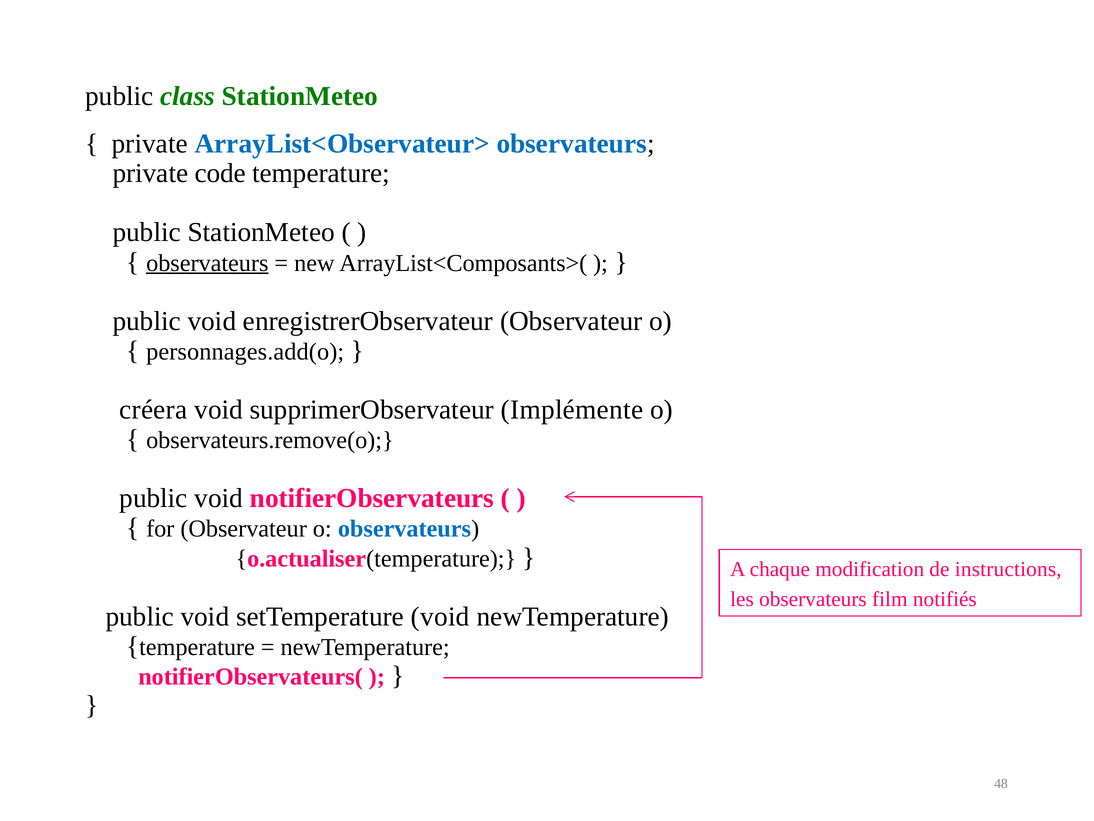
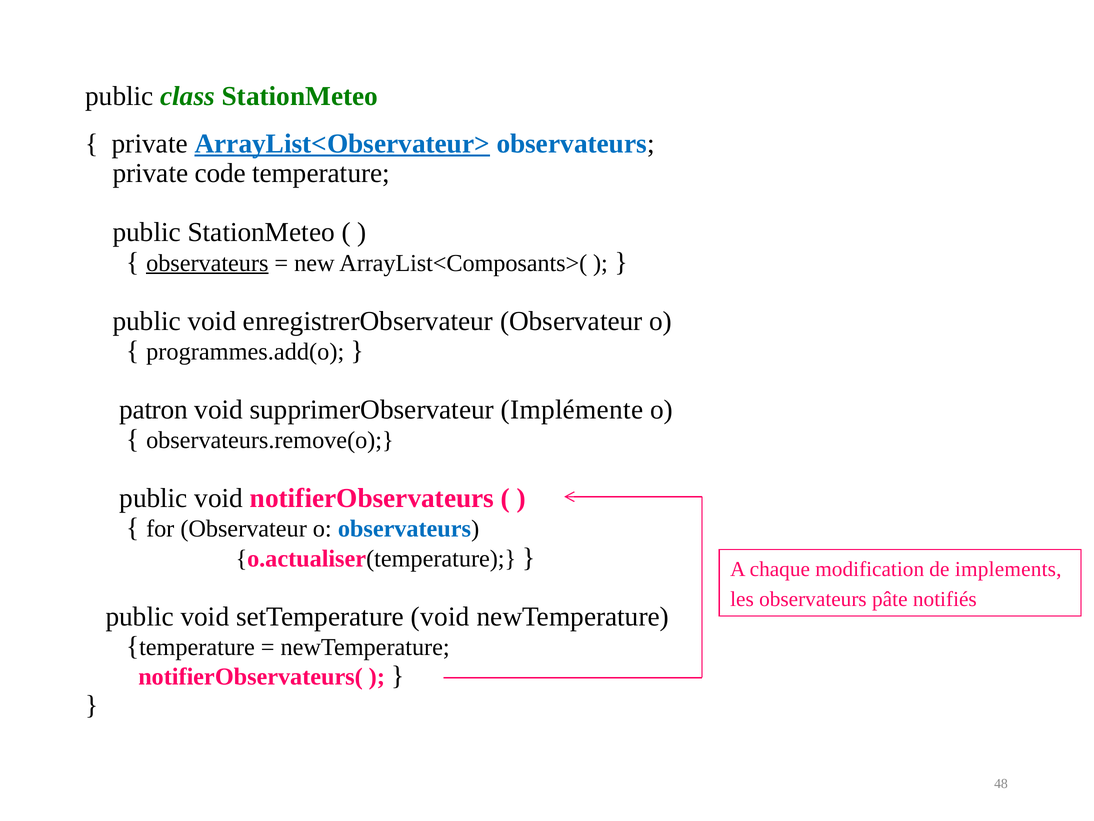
ArrayList<Observateur> underline: none -> present
personnages.add(o: personnages.add(o -> programmes.add(o
créera: créera -> patron
instructions: instructions -> implements
film: film -> pâte
